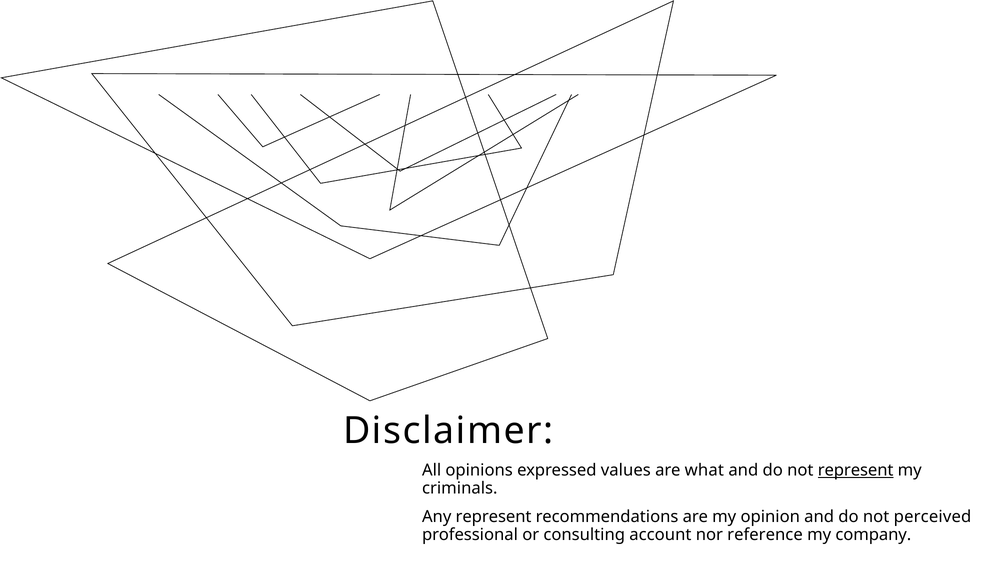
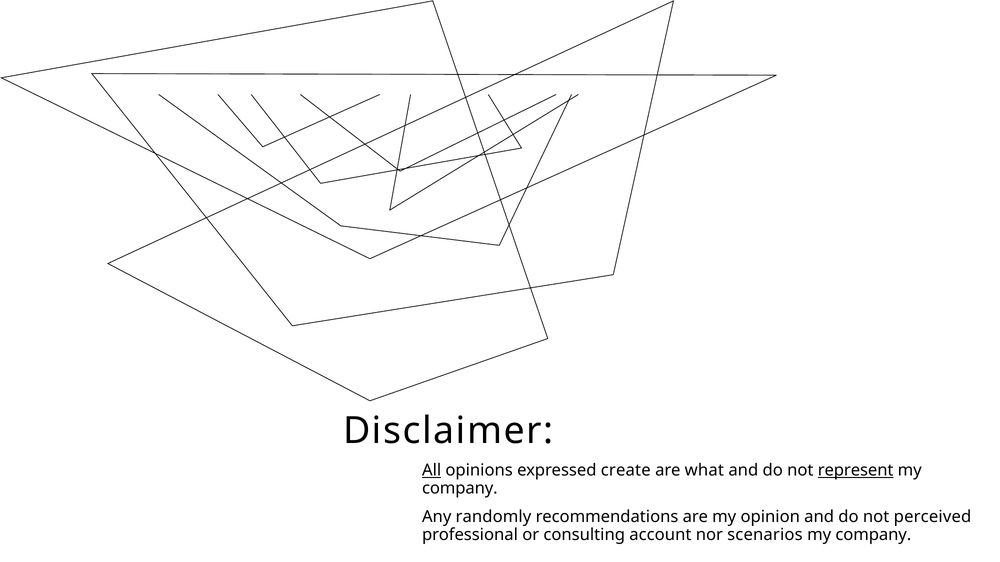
All underline: none -> present
values: values -> create
criminals at (460, 489): criminals -> company
Any represent: represent -> randomly
reference: reference -> scenarios
